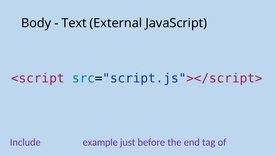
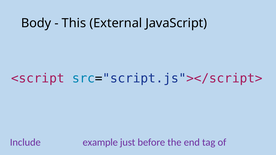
Text: Text -> This
